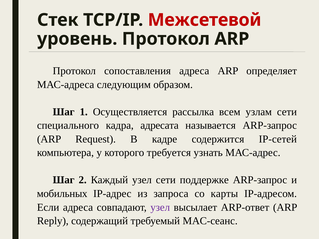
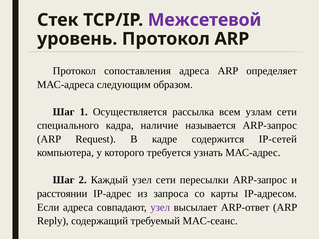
Межсетевой colour: red -> purple
адресата: адресата -> наличие
поддержке: поддержке -> пересылки
мобильных: мобильных -> расстоянии
